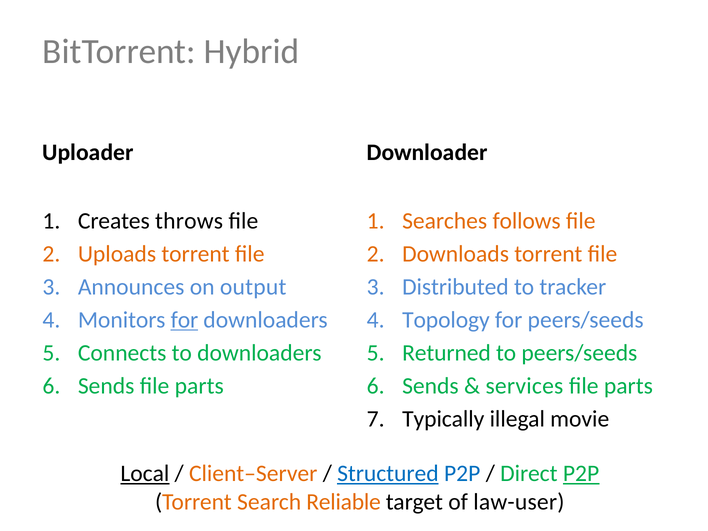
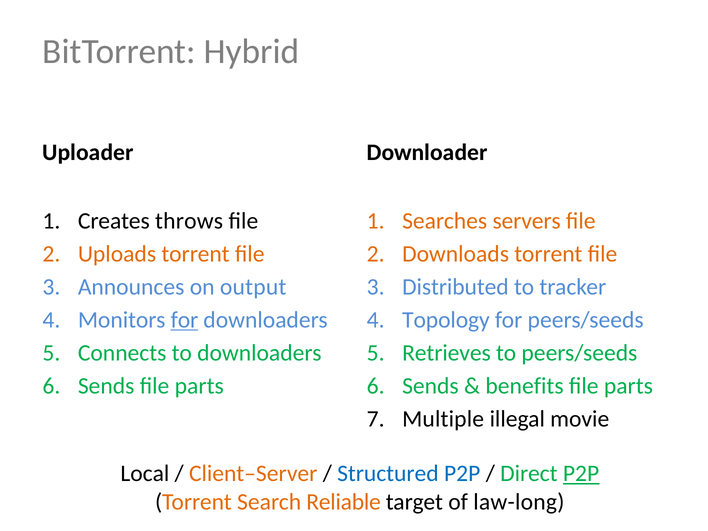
follows: follows -> servers
Returned: Returned -> Retrieves
services: services -> benefits
Typically: Typically -> Multiple
Local underline: present -> none
Structured underline: present -> none
law-user: law-user -> law-long
